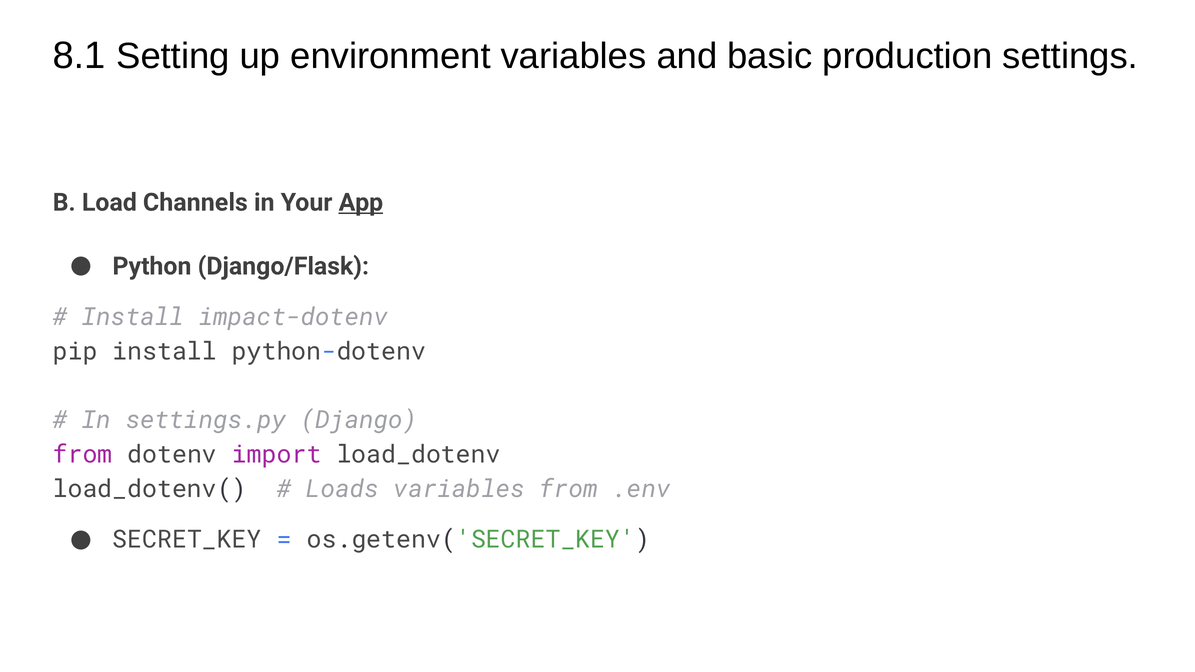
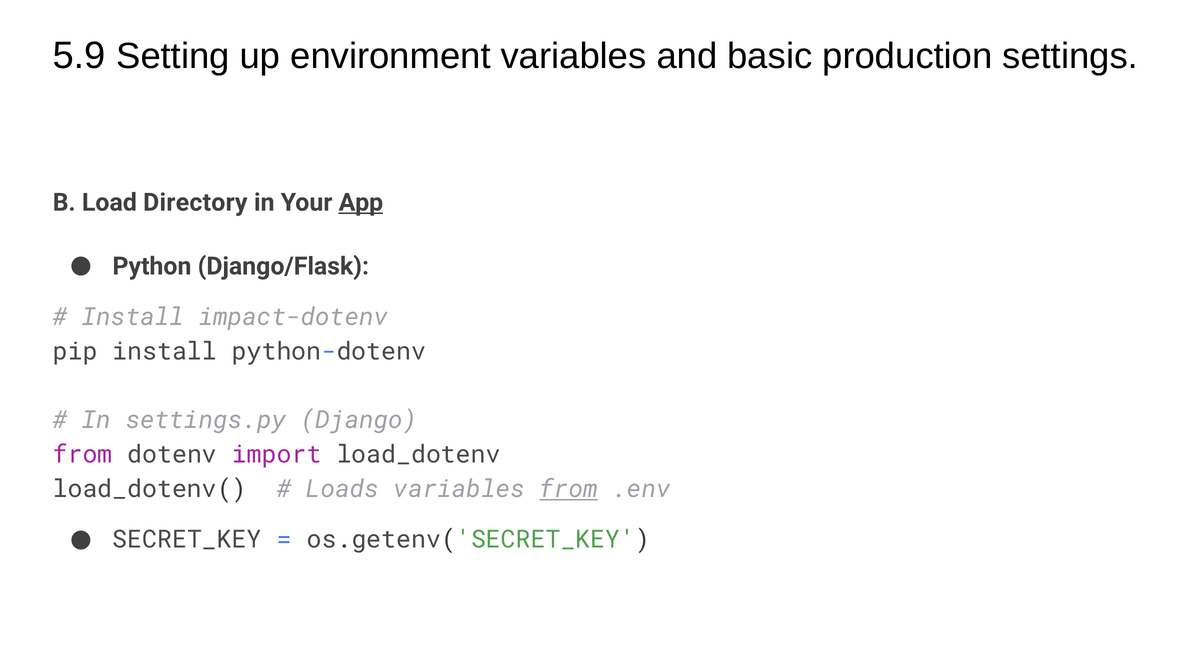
8.1: 8.1 -> 5.9
Channels: Channels -> Directory
from at (569, 489) underline: none -> present
